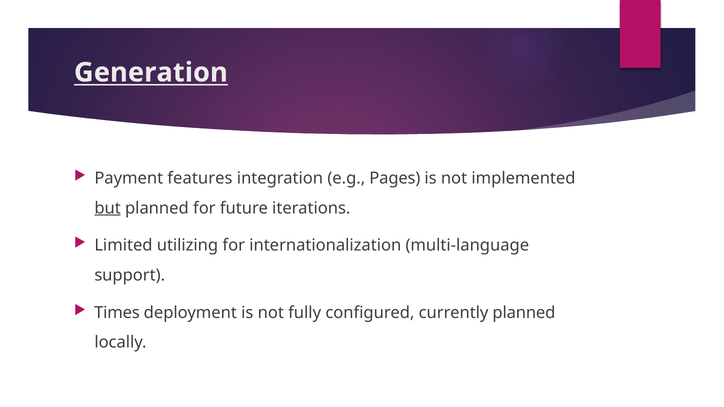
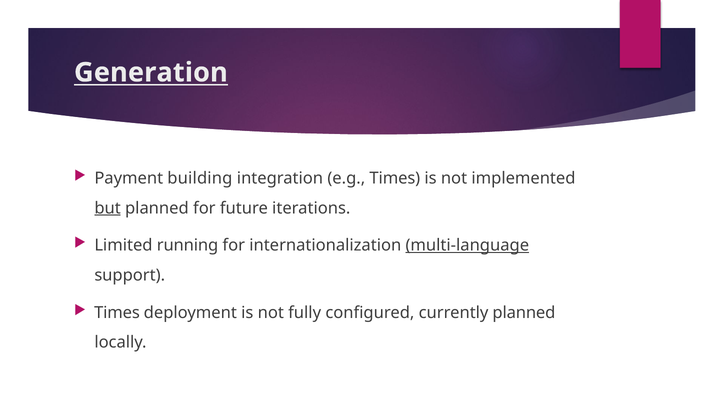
features: features -> building
e.g Pages: Pages -> Times
utilizing: utilizing -> running
multi-language underline: none -> present
